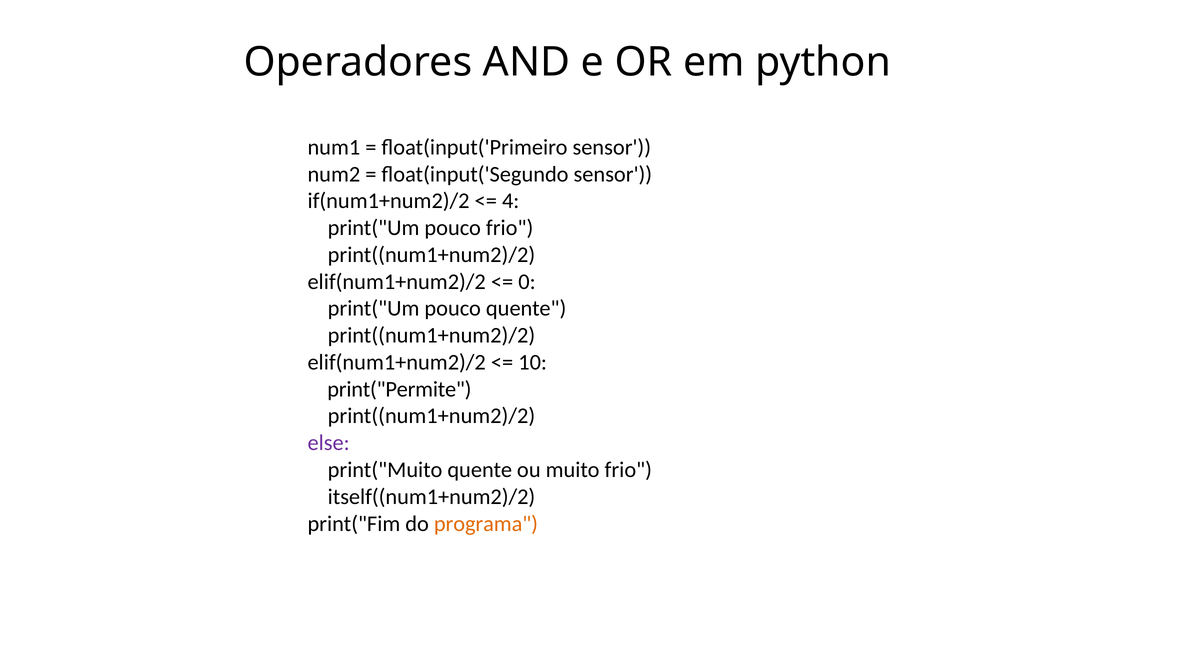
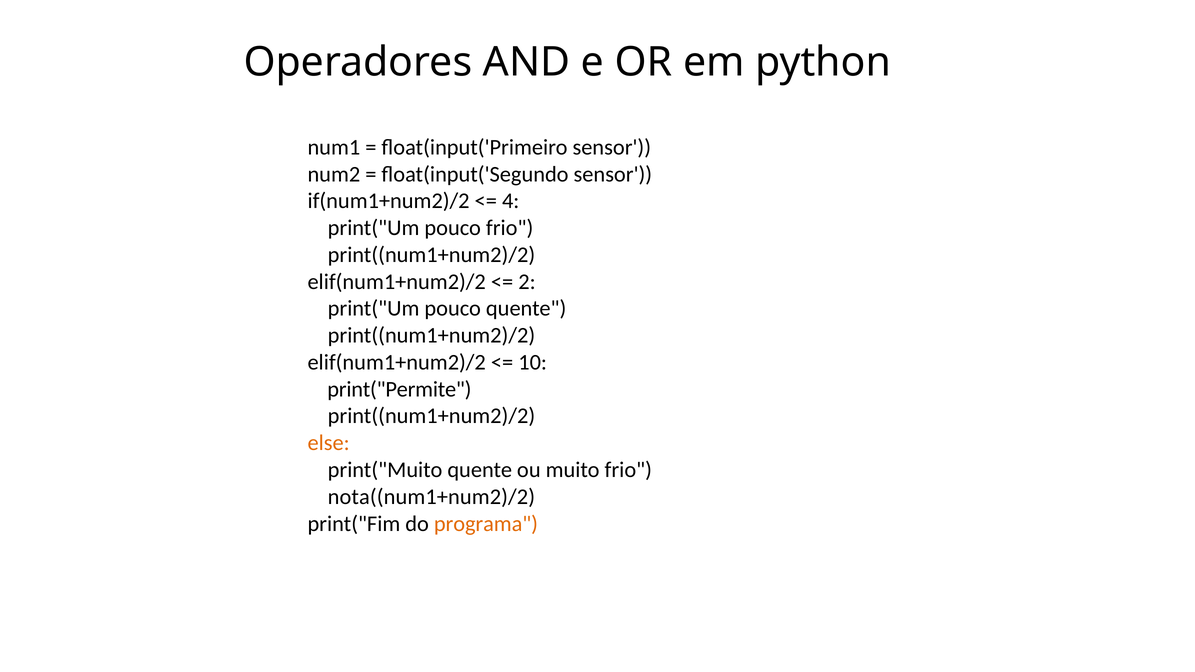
0: 0 -> 2
else colour: purple -> orange
itself((num1+num2)/2: itself((num1+num2)/2 -> nota((num1+num2)/2
